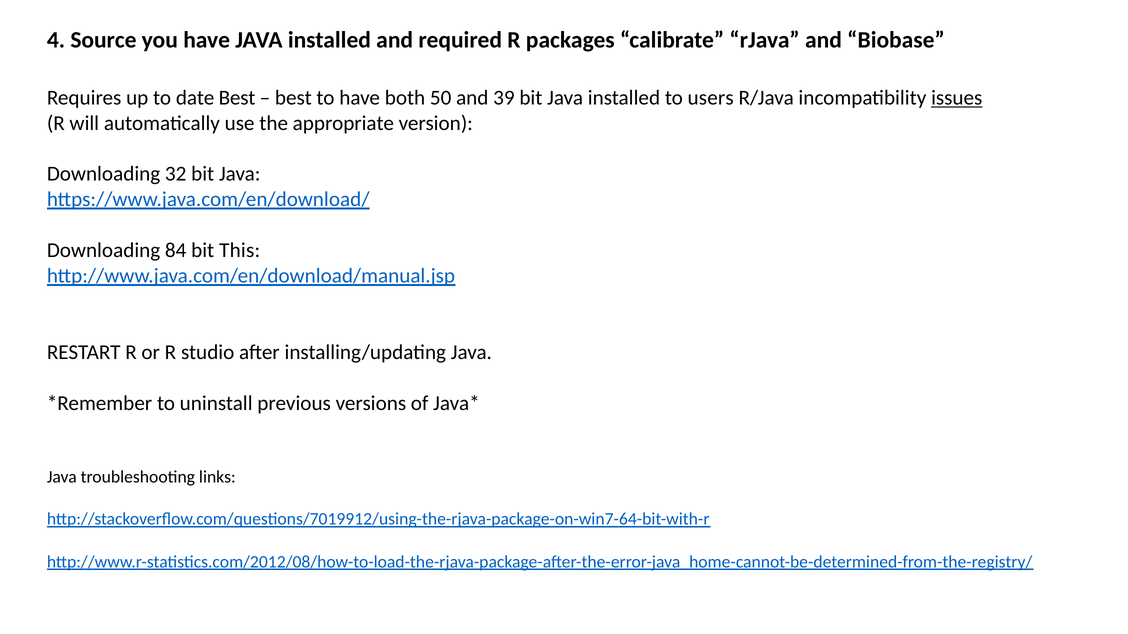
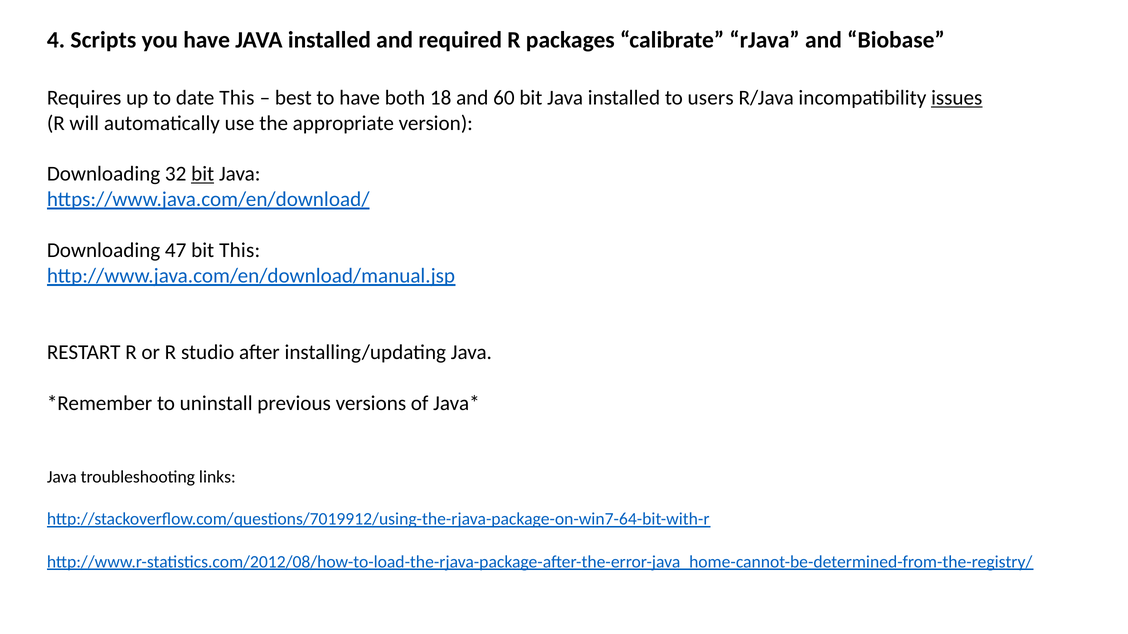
Source: Source -> Scripts
date Best: Best -> This
50: 50 -> 18
39: 39 -> 60
bit at (203, 174) underline: none -> present
84: 84 -> 47
